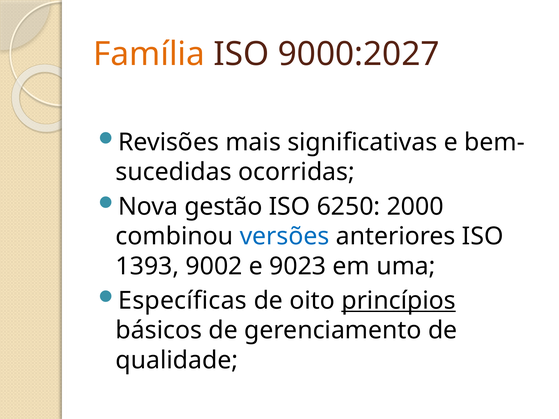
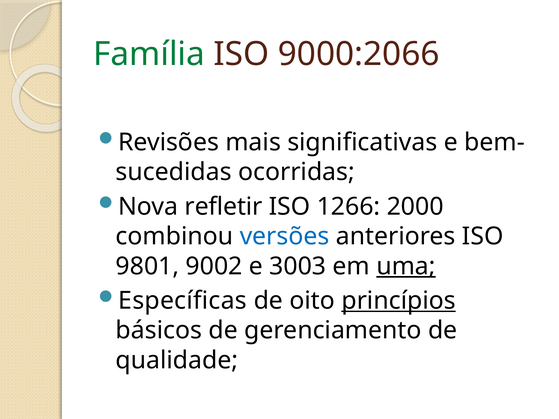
Família colour: orange -> green
9000:2027: 9000:2027 -> 9000:2066
gestão: gestão -> refletir
6250: 6250 -> 1266
1393: 1393 -> 9801
9023: 9023 -> 3003
uma underline: none -> present
